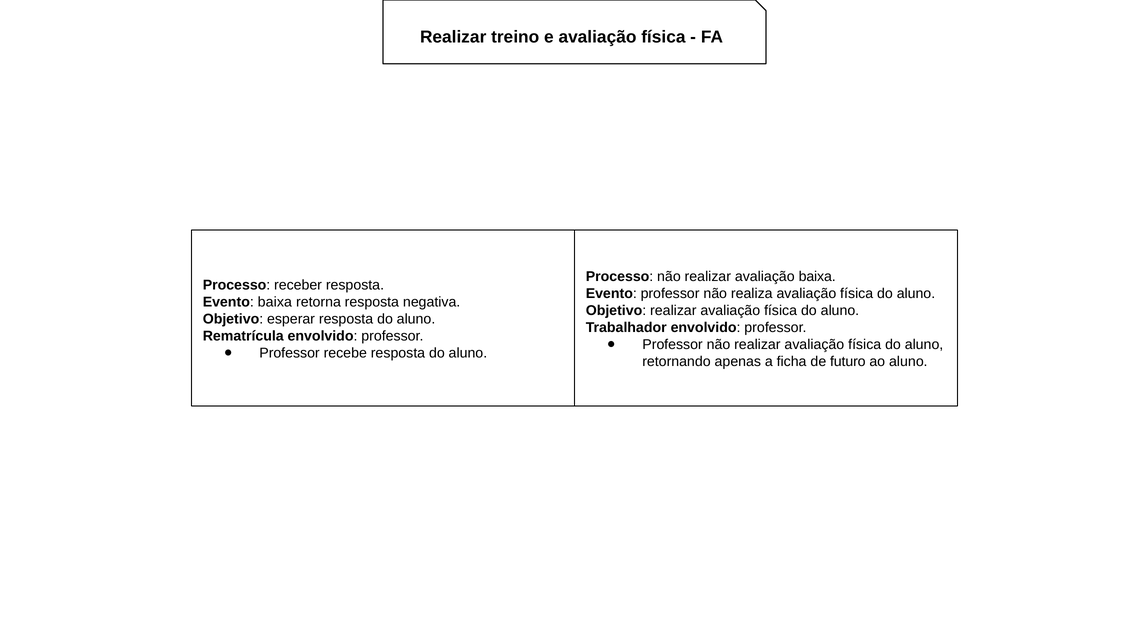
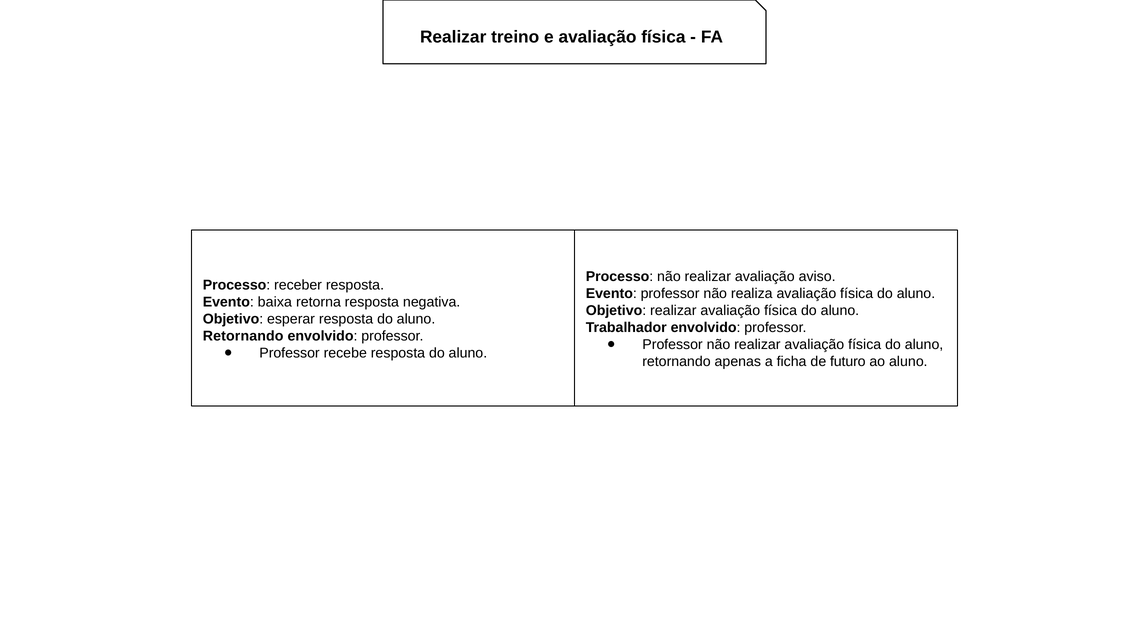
avaliação baixa: baixa -> aviso
Rematrícula at (243, 336): Rematrícula -> Retornando
